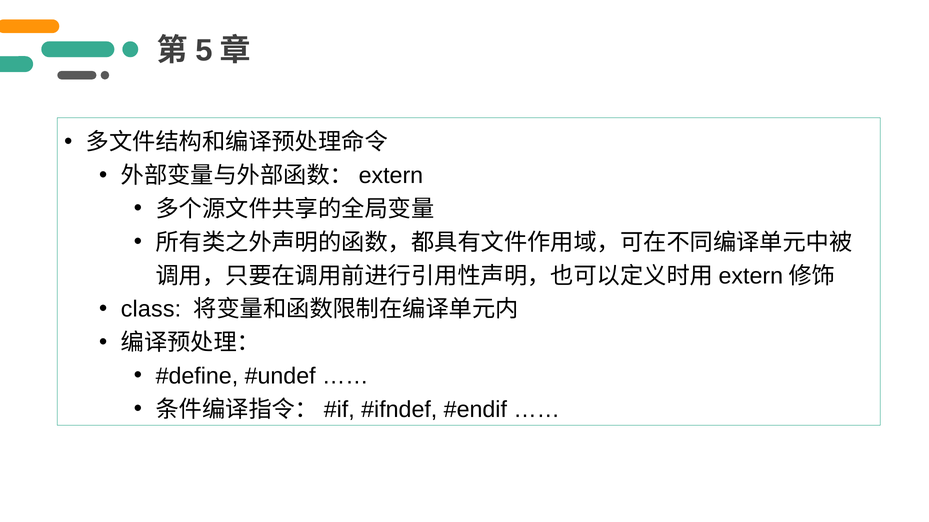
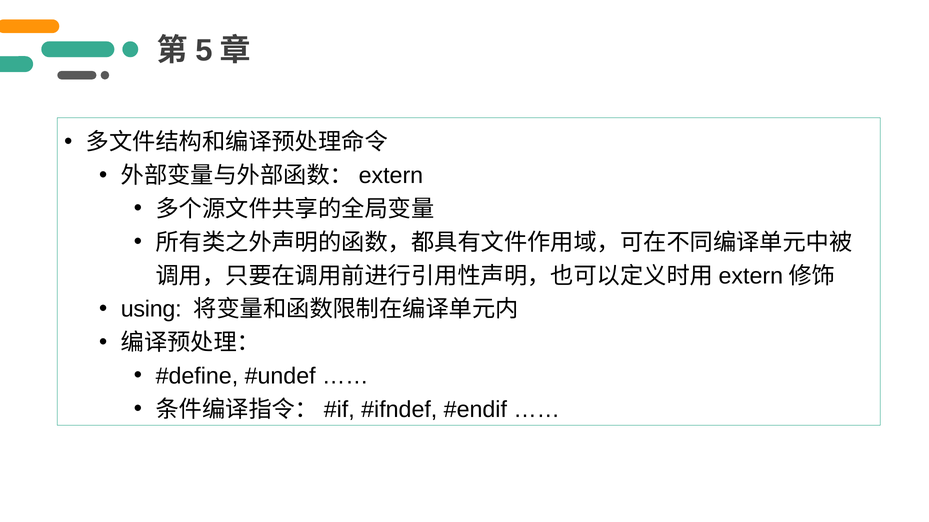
class: class -> using
